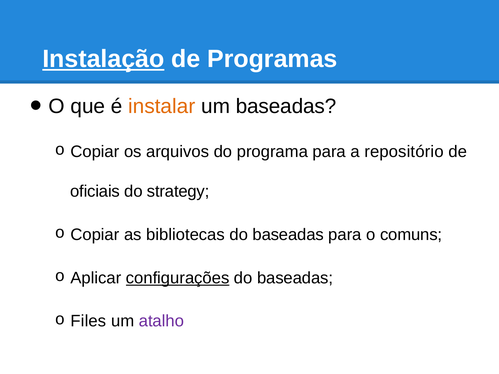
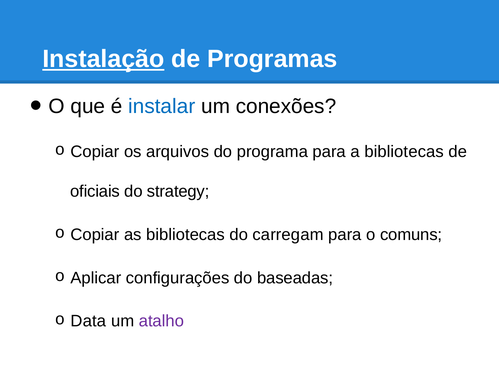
instalar colour: orange -> blue
um baseadas: baseadas -> conexões
a repositório: repositório -> bibliotecas
bibliotecas do baseadas: baseadas -> carregam
configurações underline: present -> none
Files: Files -> Data
